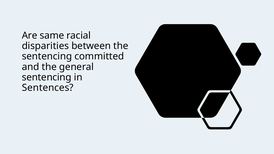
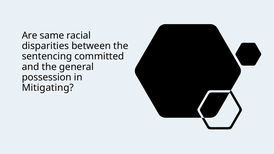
sentencing at (47, 77): sentencing -> possession
Sentences: Sentences -> Mitigating
